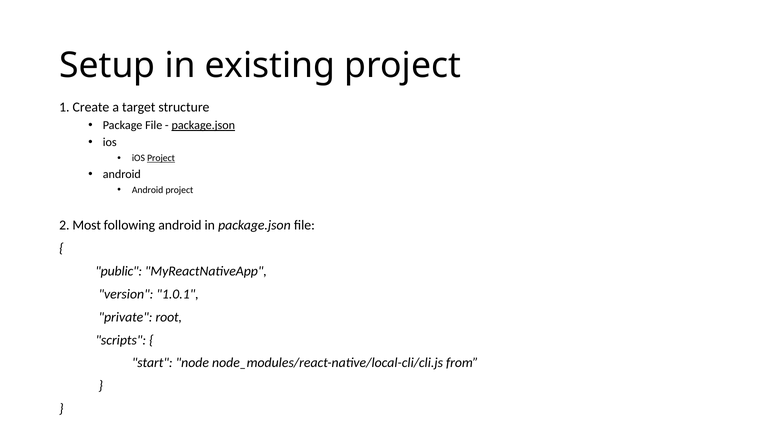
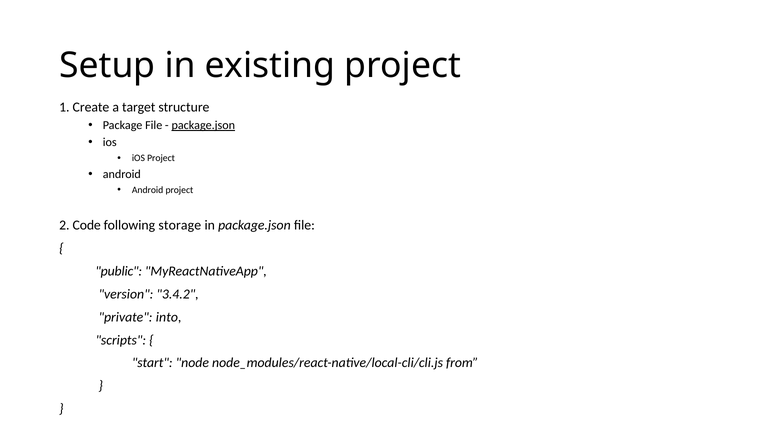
Project at (161, 158) underline: present -> none
Most: Most -> Code
following android: android -> storage
1.0.1: 1.0.1 -> 3.4.2
root: root -> into
